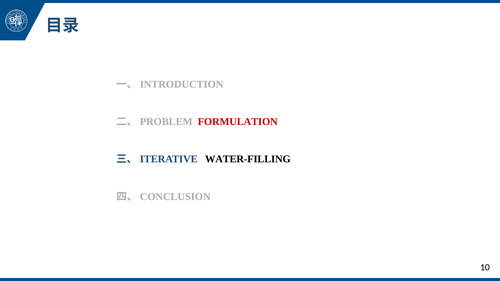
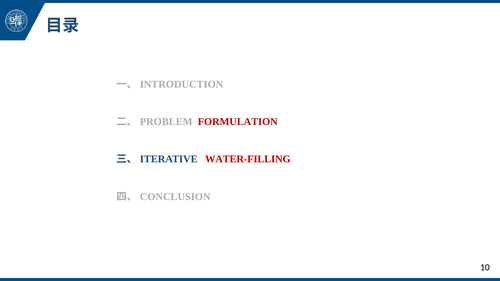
WATER-FILLING colour: black -> red
